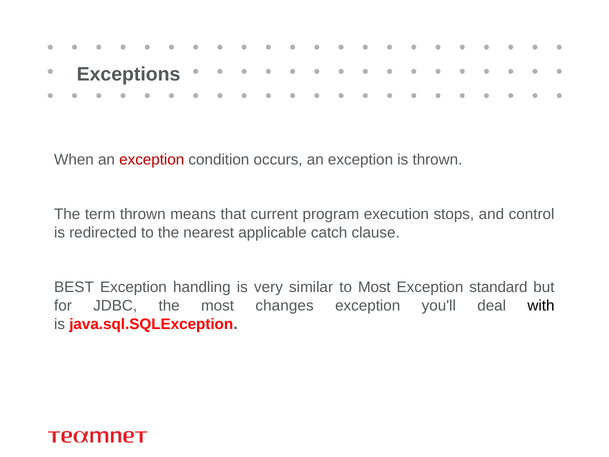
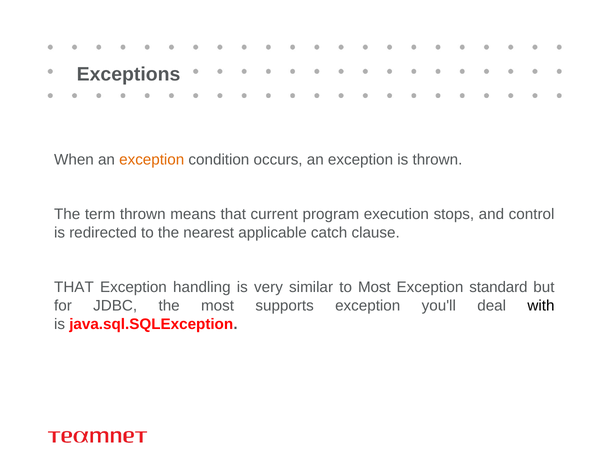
exception at (152, 159) colour: red -> orange
BEST at (74, 287): BEST -> THAT
changes: changes -> supports
